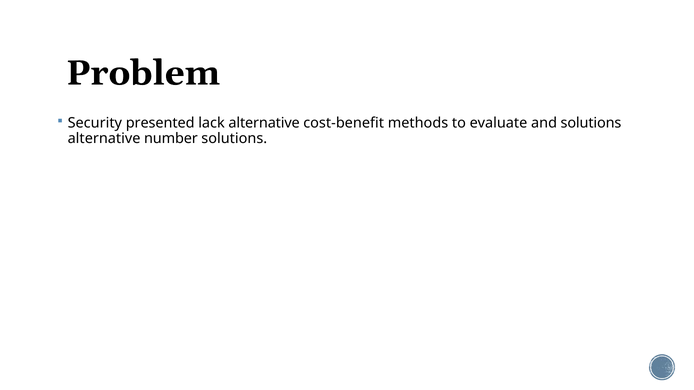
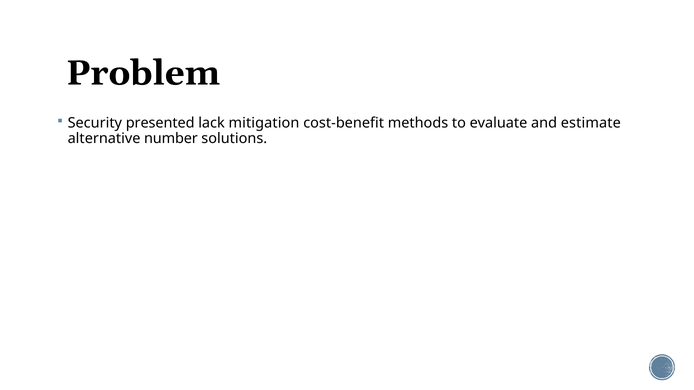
lack alternative: alternative -> mitigation
and solutions: solutions -> estimate
